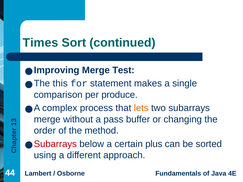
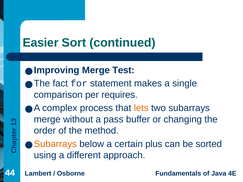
Times: Times -> Easier
this: this -> fact
produce: produce -> requires
Subarrays at (55, 144) colour: red -> orange
